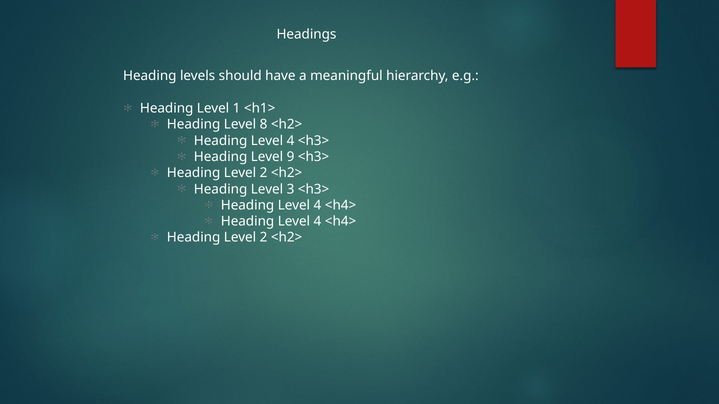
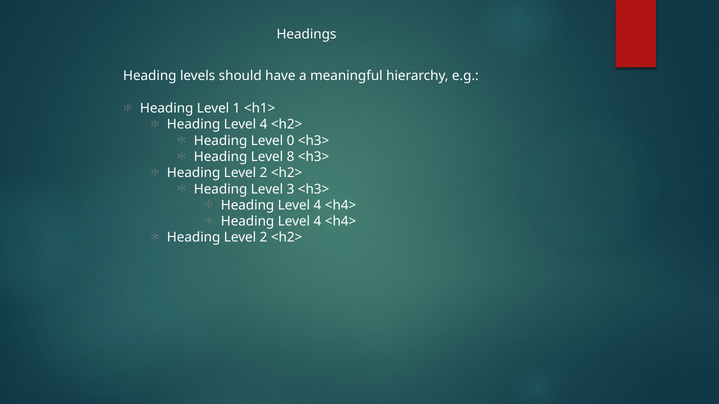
8 at (264, 125): 8 -> 4
4 at (290, 141): 4 -> 0
9: 9 -> 8
